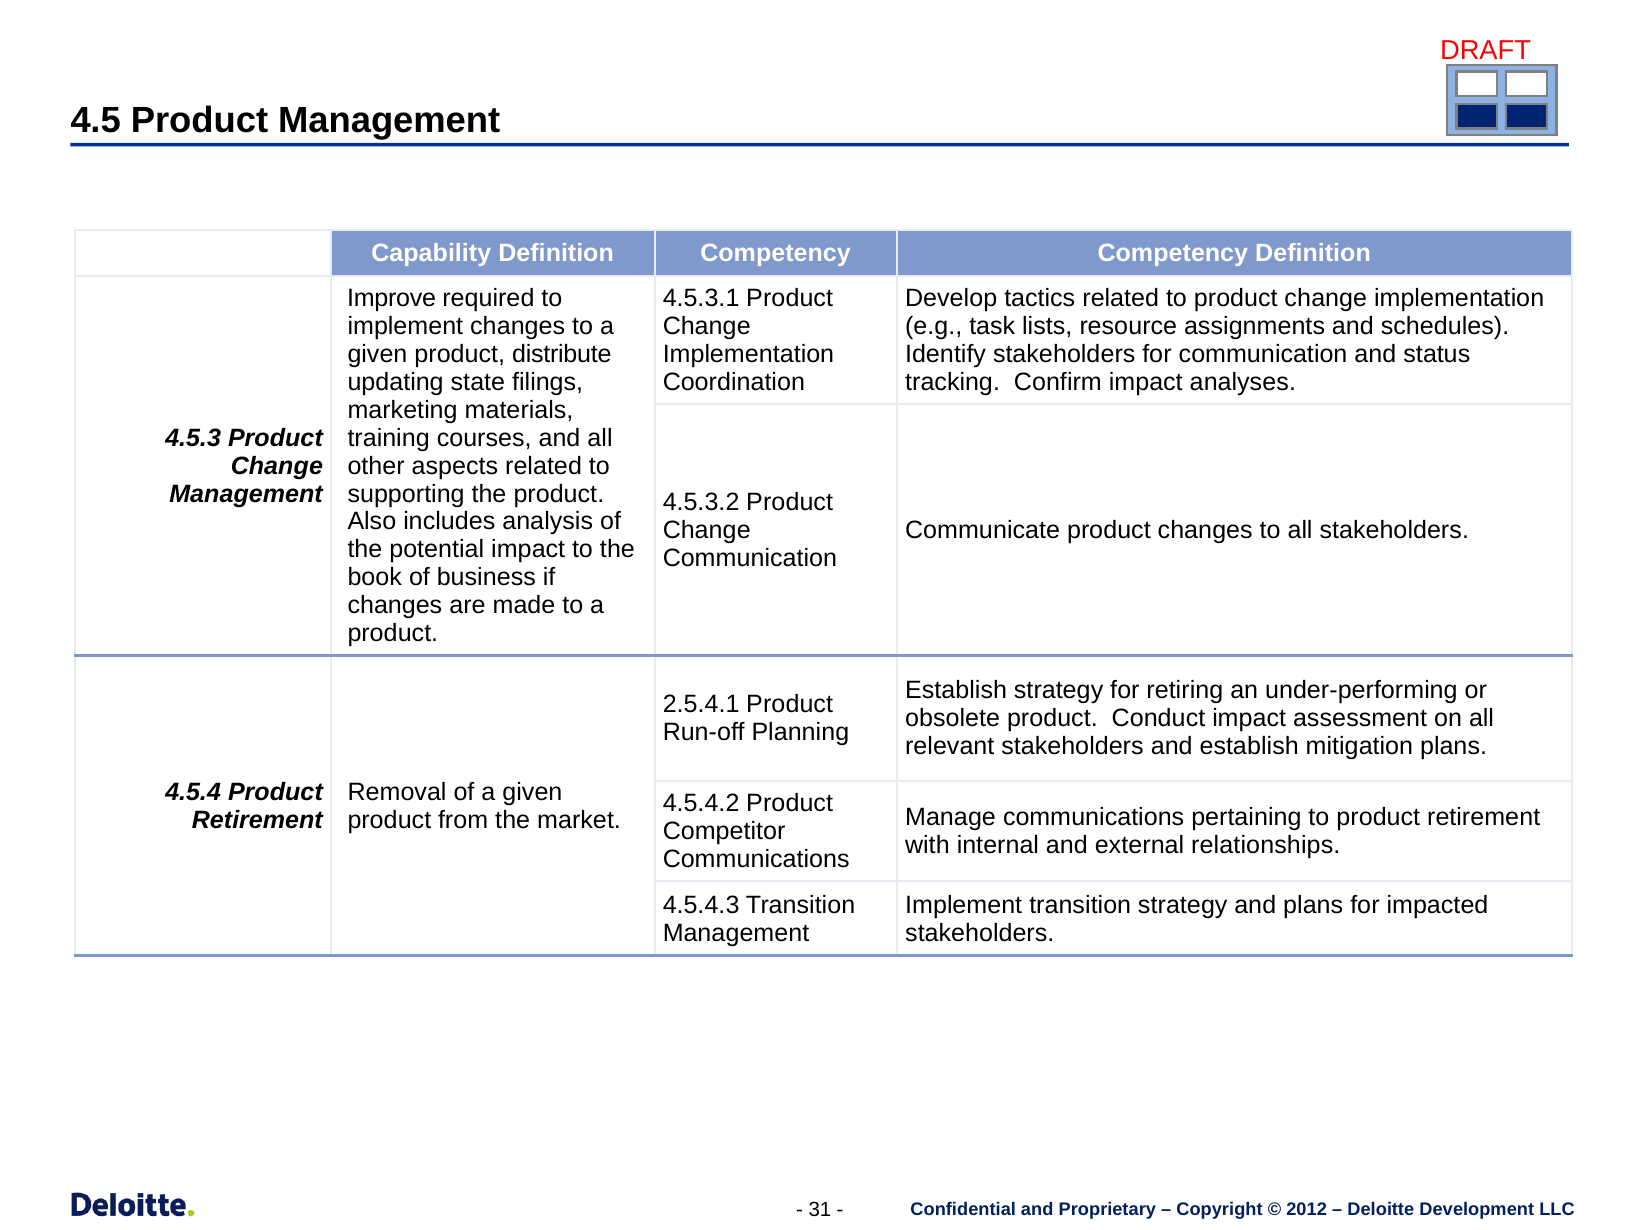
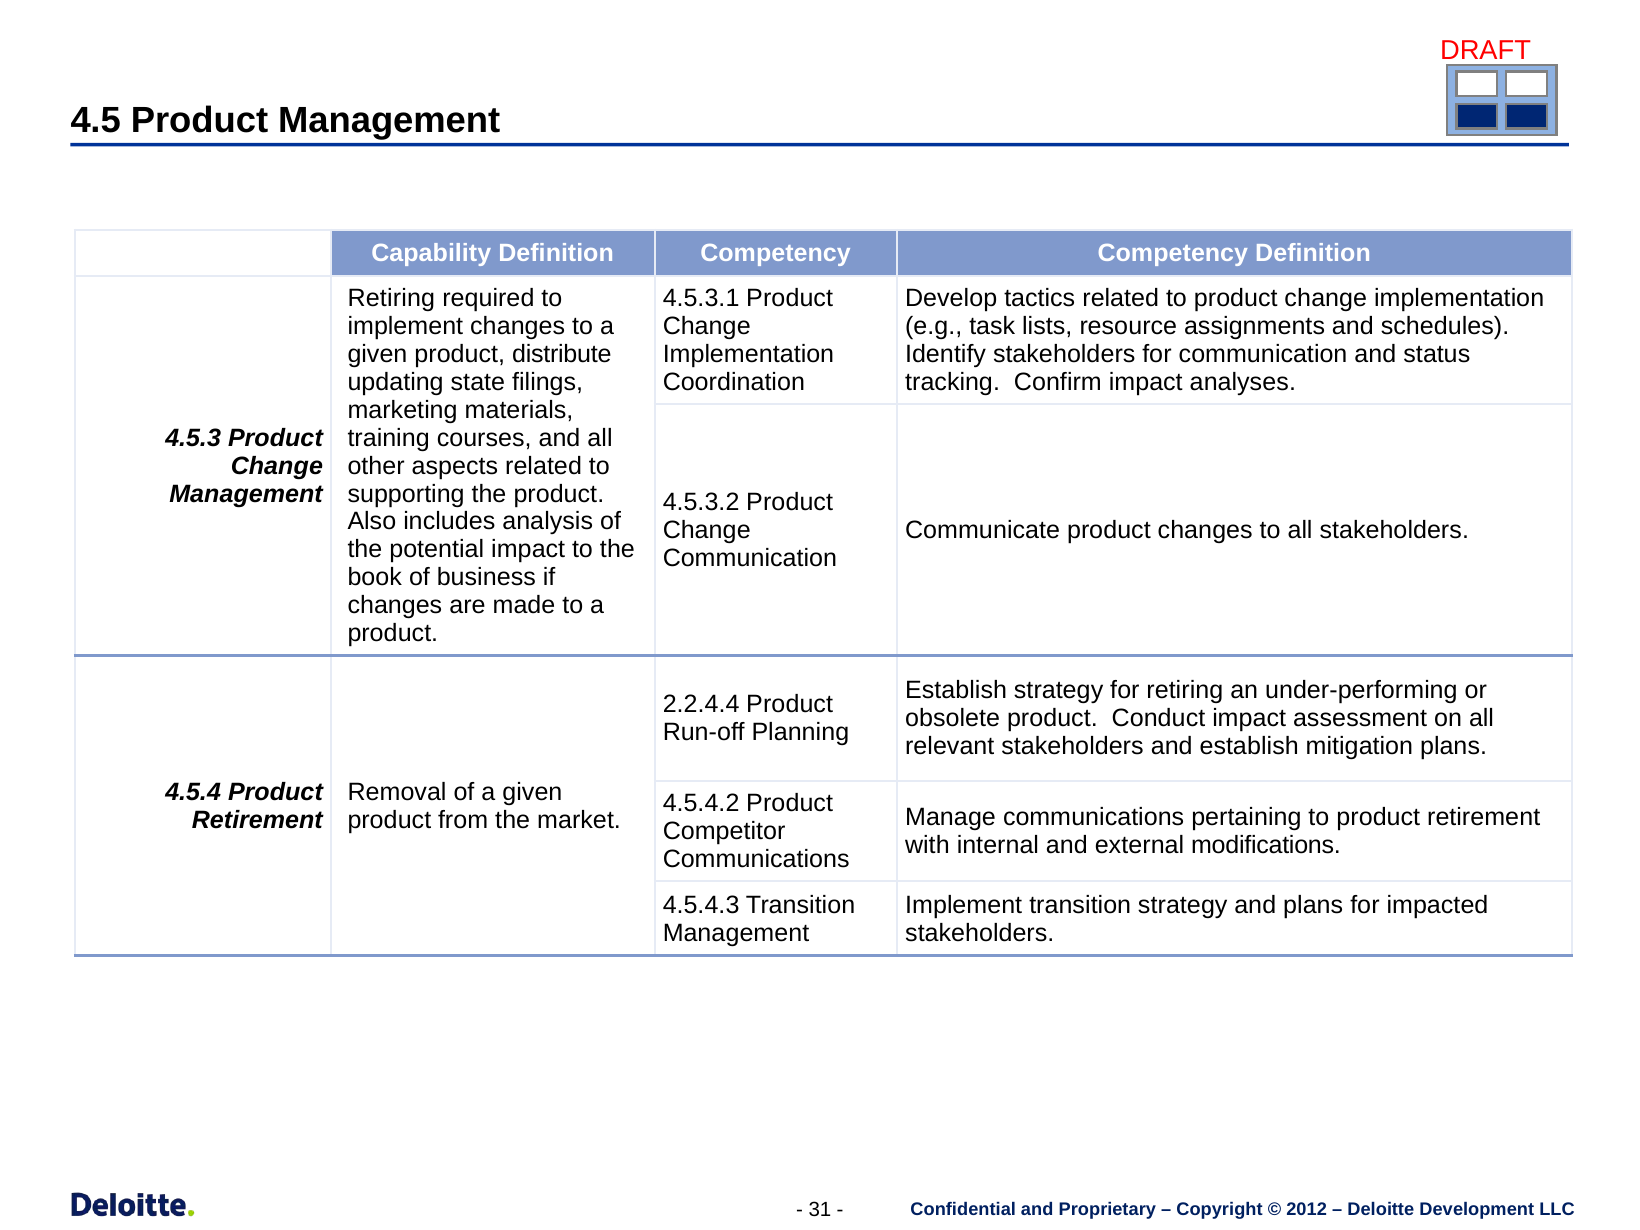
Improve at (392, 299): Improve -> Retiring
2.5.4.1: 2.5.4.1 -> 2.2.4.4
relationships: relationships -> modifications
